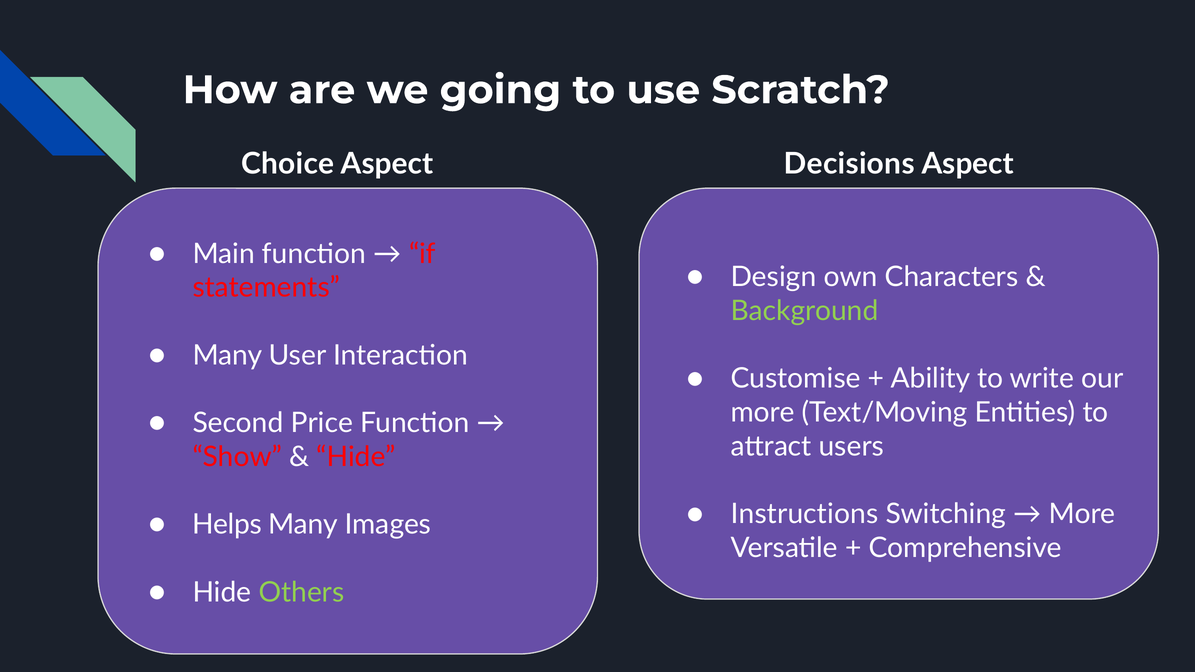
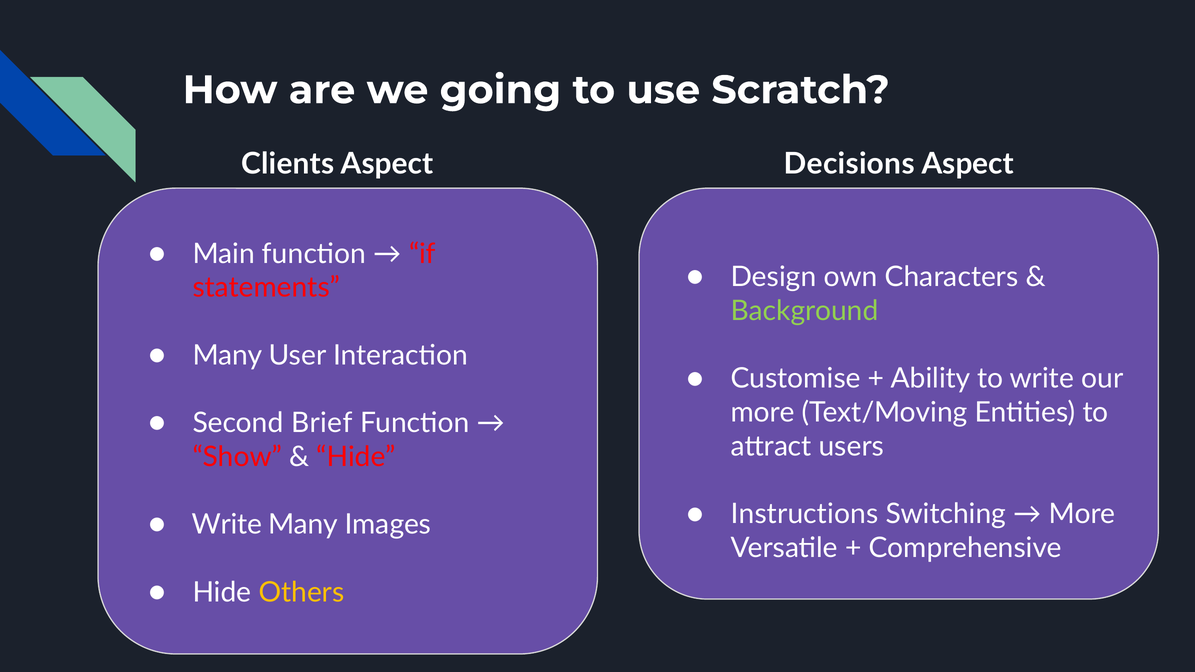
Choice: Choice -> Clients
Price: Price -> Brief
Helps at (227, 525): Helps -> Write
Others colour: light green -> yellow
